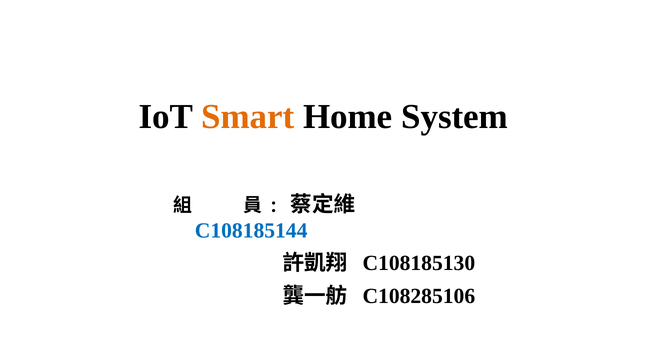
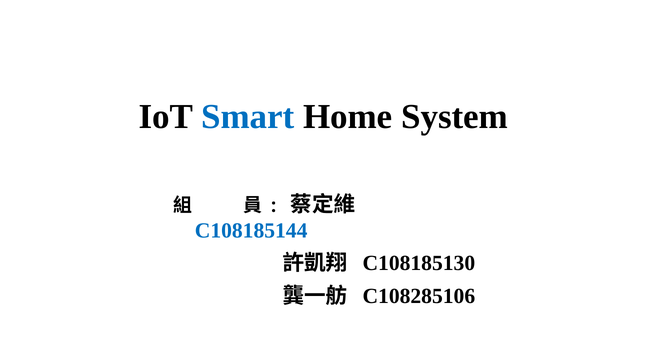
Smart colour: orange -> blue
